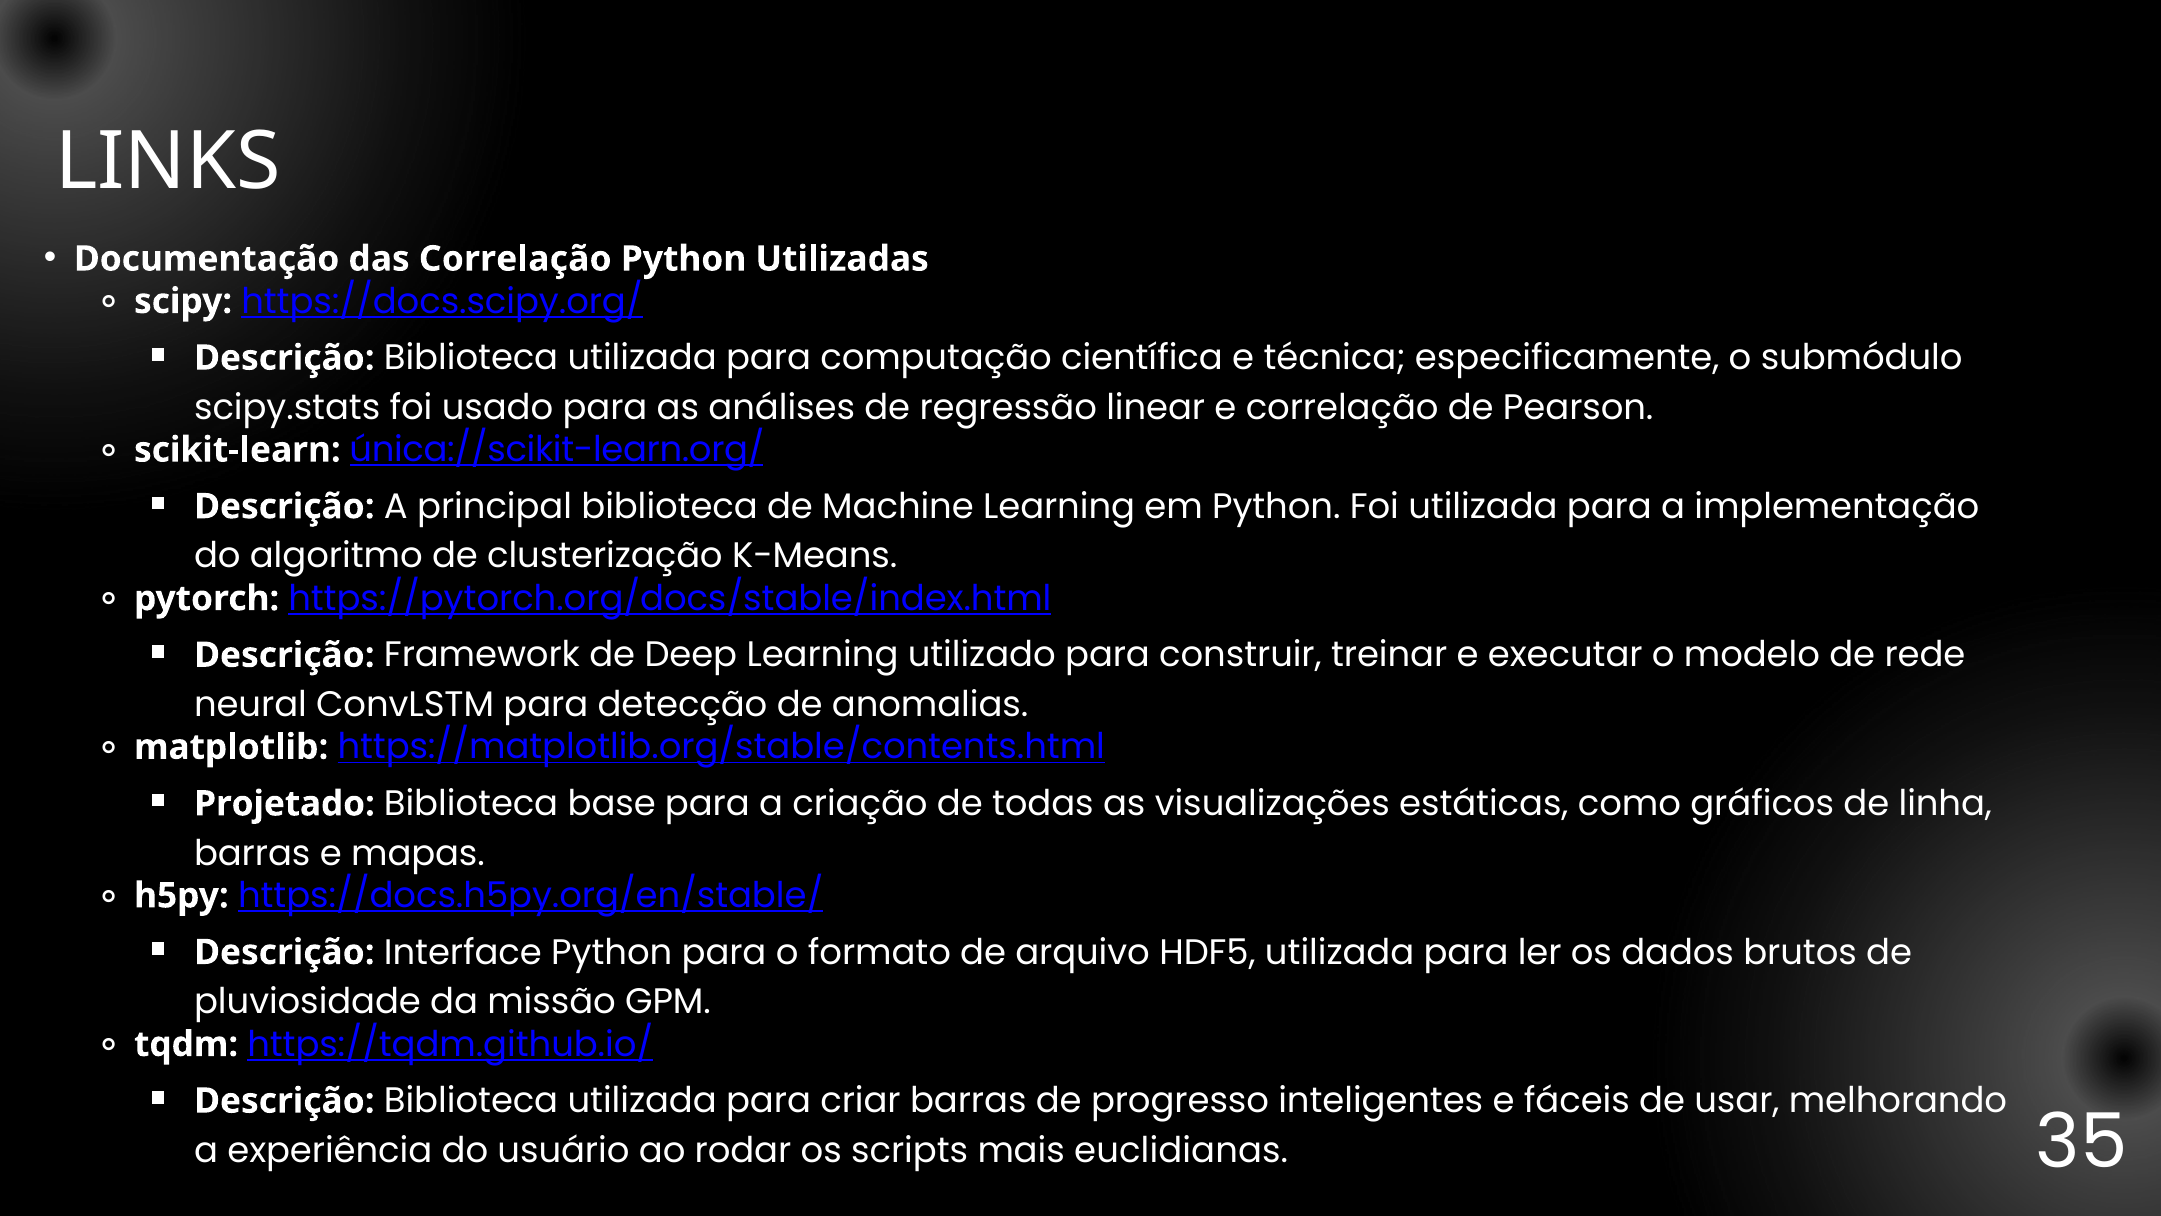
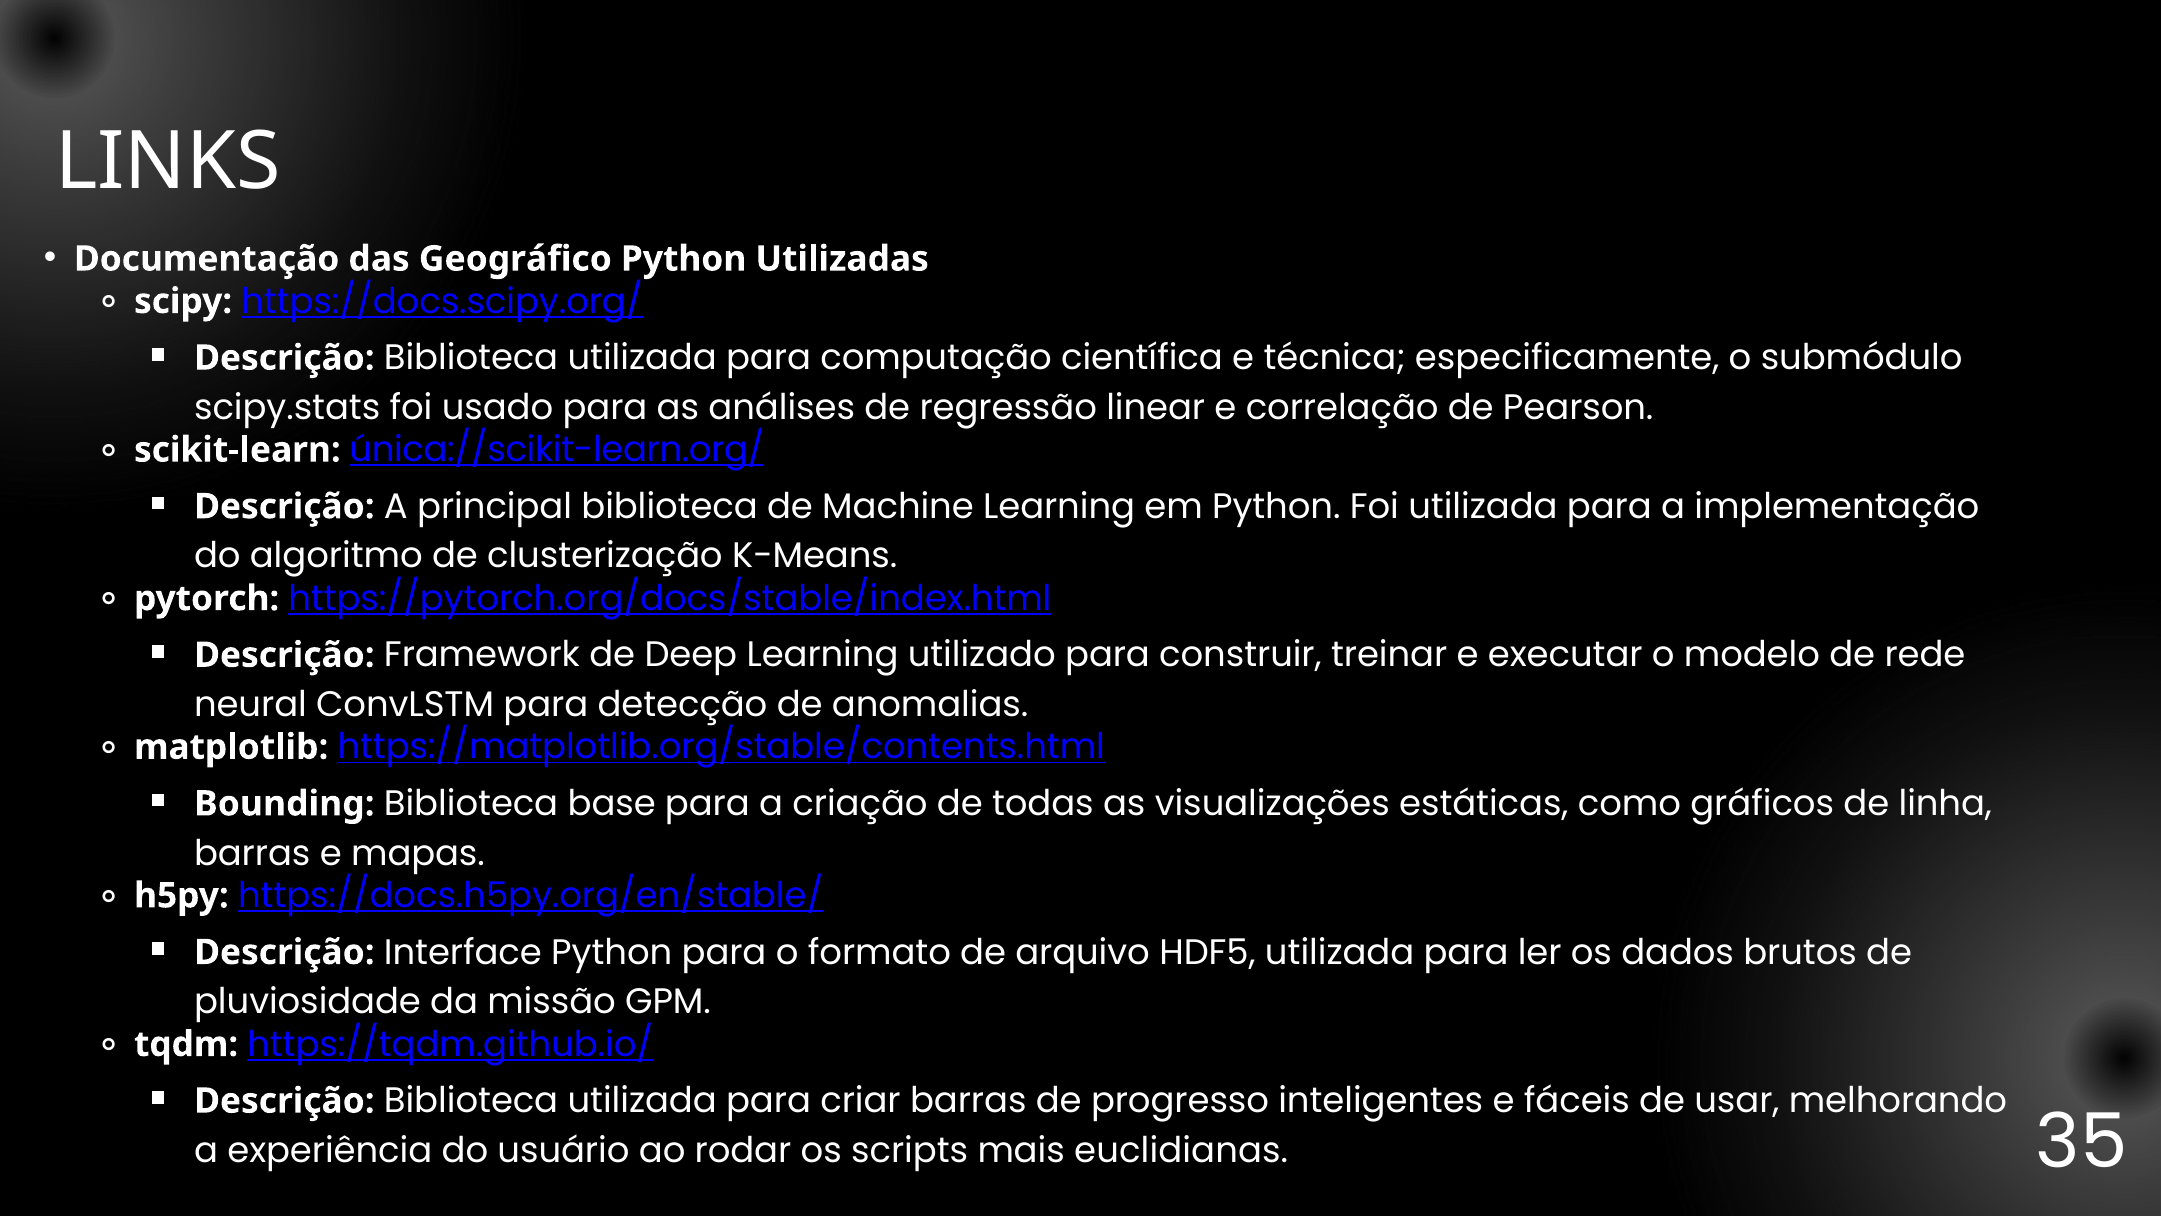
das Correlação: Correlação -> Geográfico
Projetado: Projetado -> Bounding
